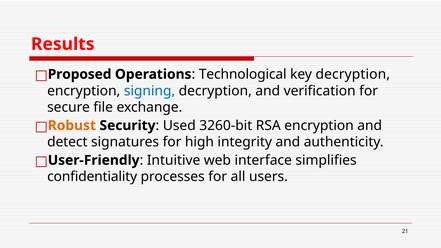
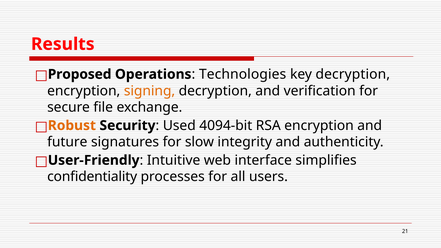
Technological: Technological -> Technologies
signing colour: blue -> orange
3260-bit: 3260-bit -> 4094-bit
detect: detect -> future
high: high -> slow
